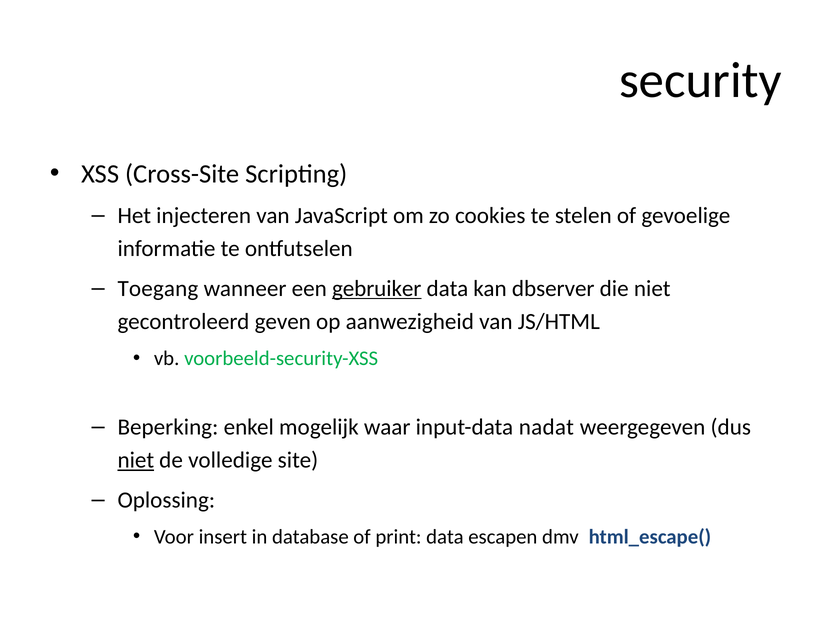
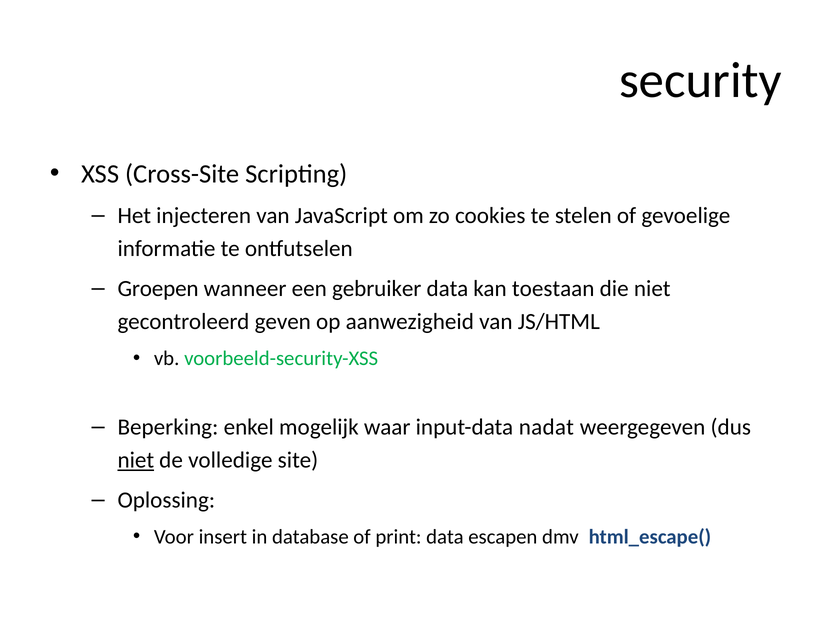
Toegang: Toegang -> Groepen
gebruiker underline: present -> none
dbserver: dbserver -> toestaan
